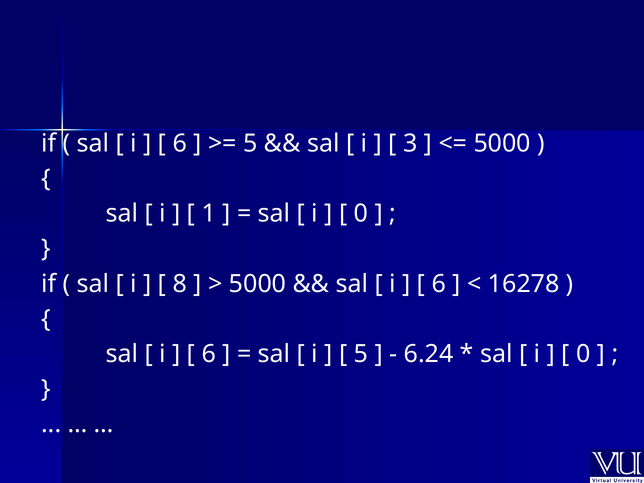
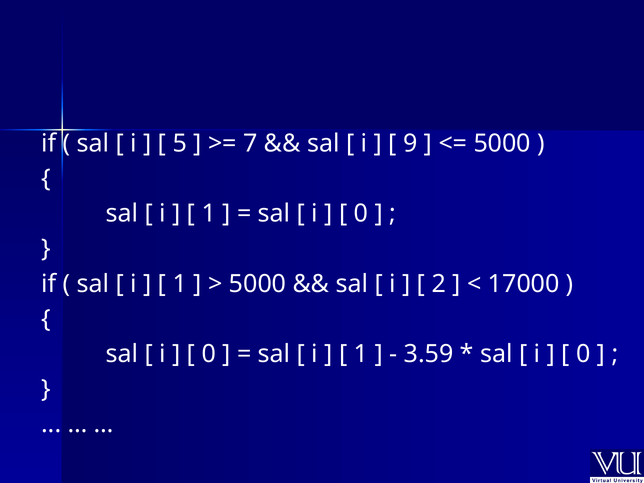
6 at (180, 143): 6 -> 5
5 at (250, 143): 5 -> 7
3: 3 -> 9
8 at (180, 284): 8 -> 1
6 at (439, 284): 6 -> 2
16278: 16278 -> 17000
6 at (209, 354): 6 -> 0
5 at (361, 354): 5 -> 1
6.24: 6.24 -> 3.59
